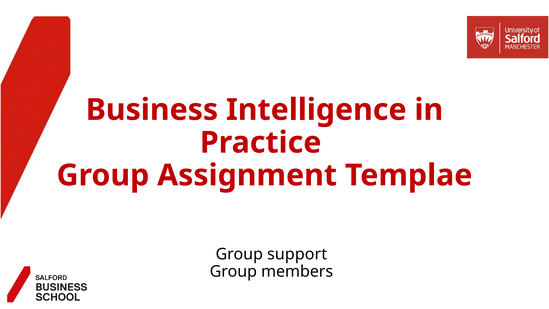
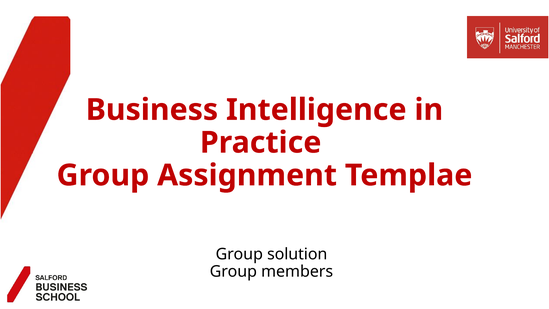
support: support -> solution
